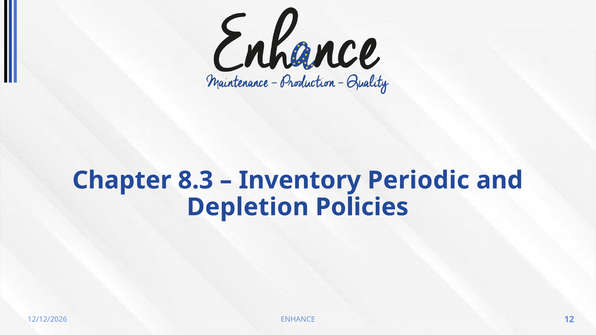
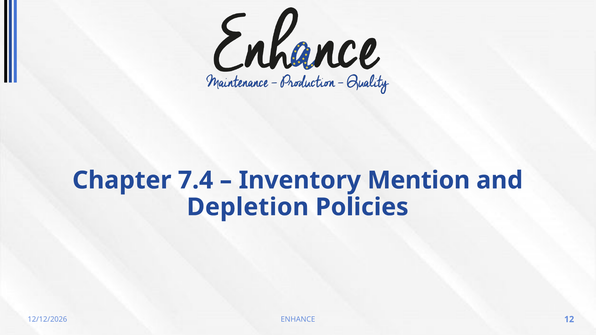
8.3: 8.3 -> 7.4
Periodic: Periodic -> Mention
